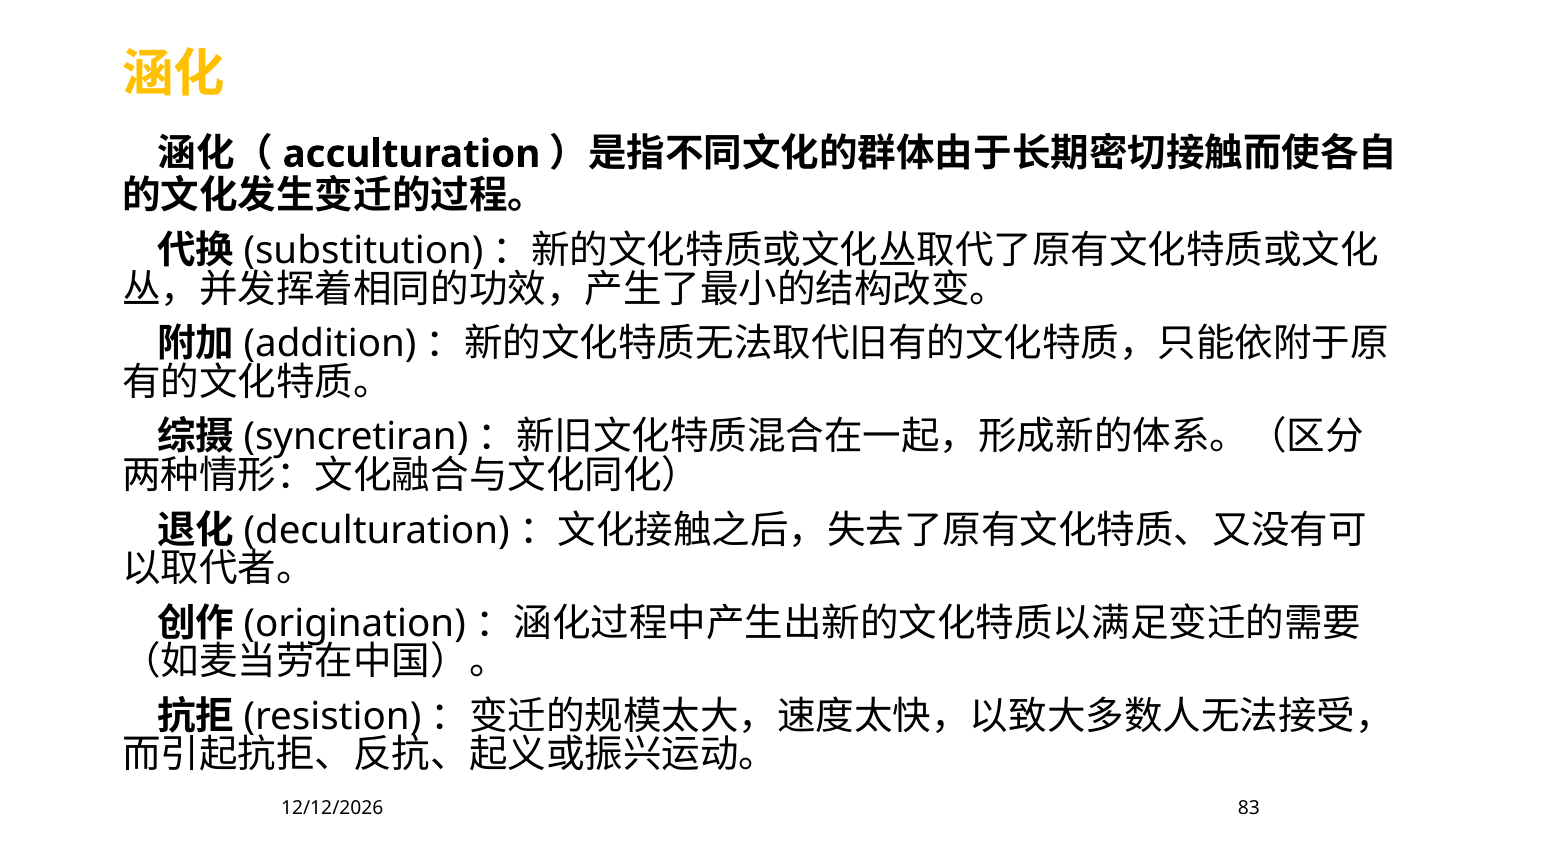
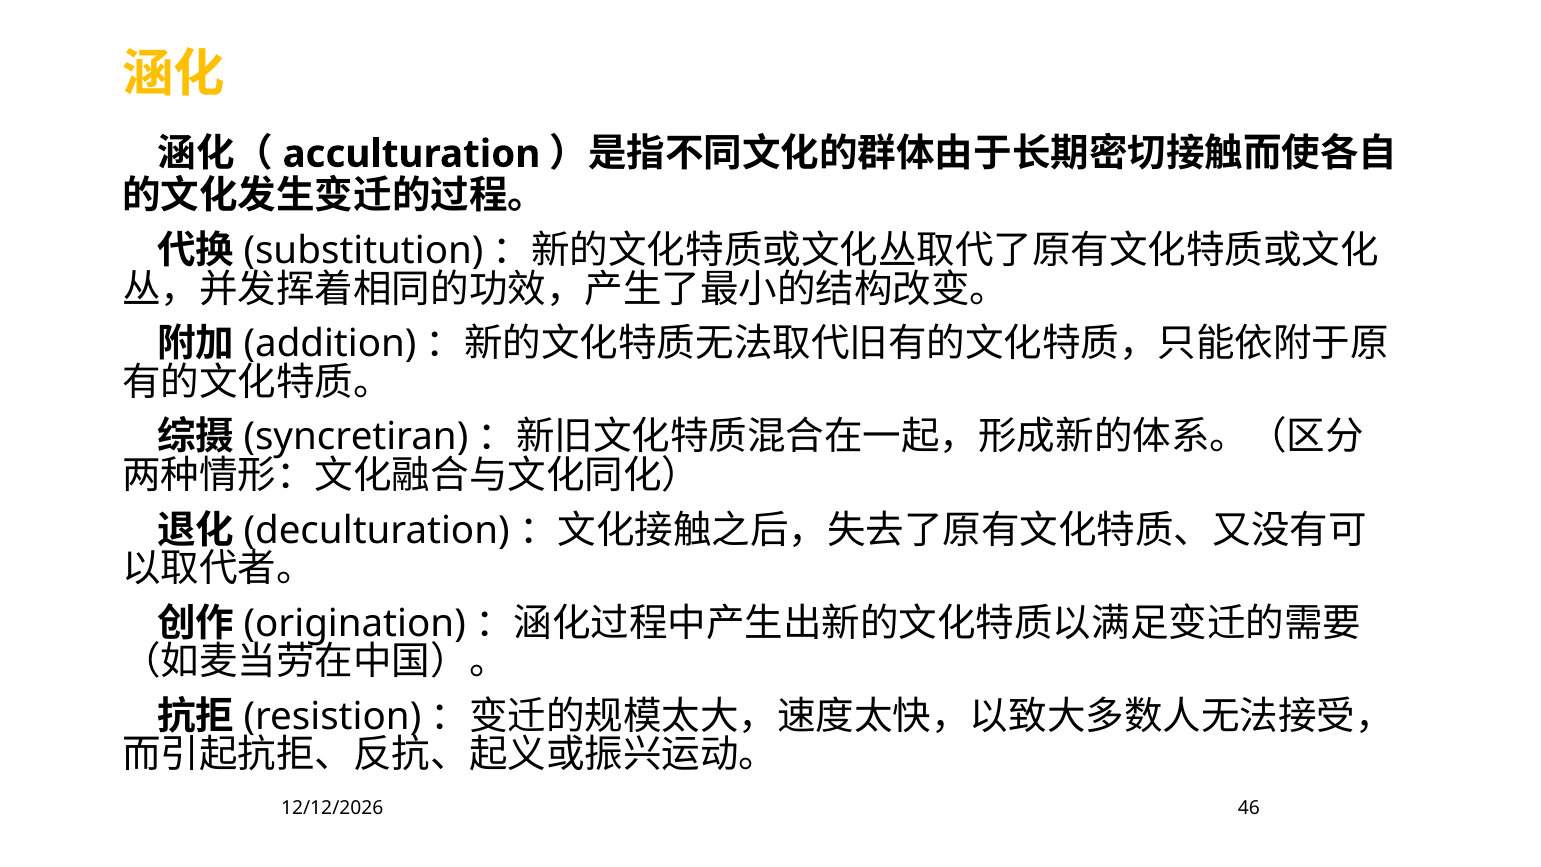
83: 83 -> 46
